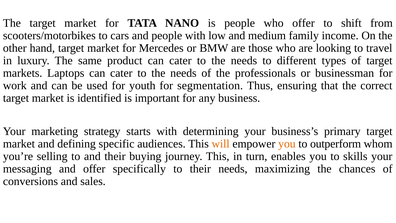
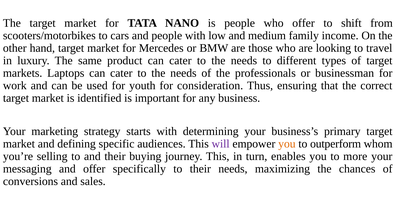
segmentation: segmentation -> consideration
will colour: orange -> purple
skills: skills -> more
